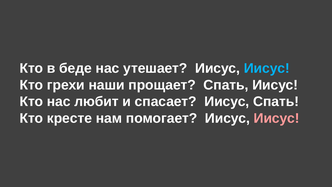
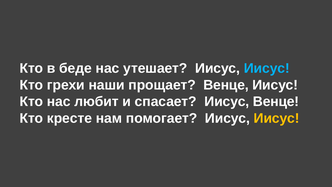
прощает Спать: Спать -> Венце
Иисус Спать: Спать -> Венце
Иисус at (277, 118) colour: pink -> yellow
